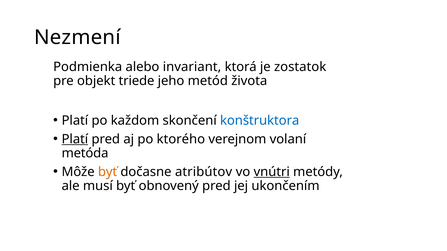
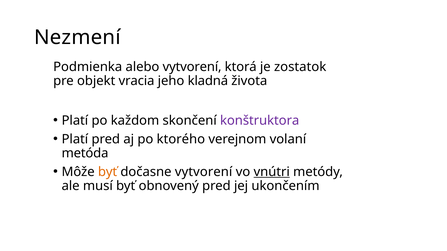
alebo invariant: invariant -> vytvorení
triede: triede -> vracia
metód: metód -> kladná
konštruktora colour: blue -> purple
Platí at (75, 139) underline: present -> none
dočasne atribútov: atribútov -> vytvorení
